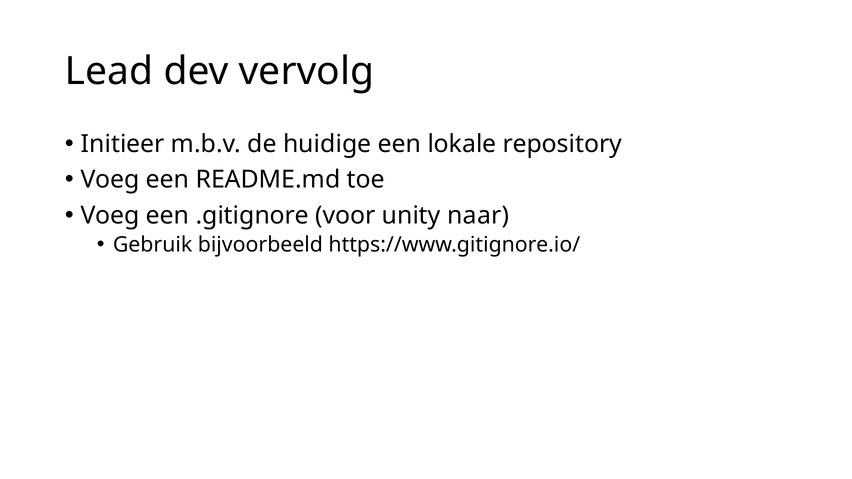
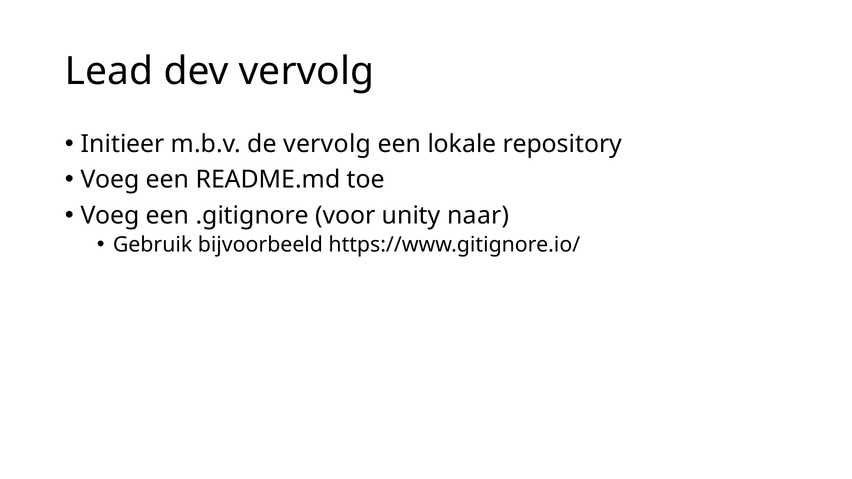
de huidige: huidige -> vervolg
